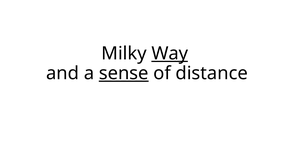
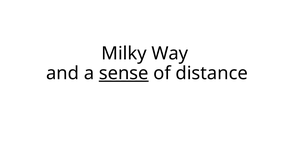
Way underline: present -> none
